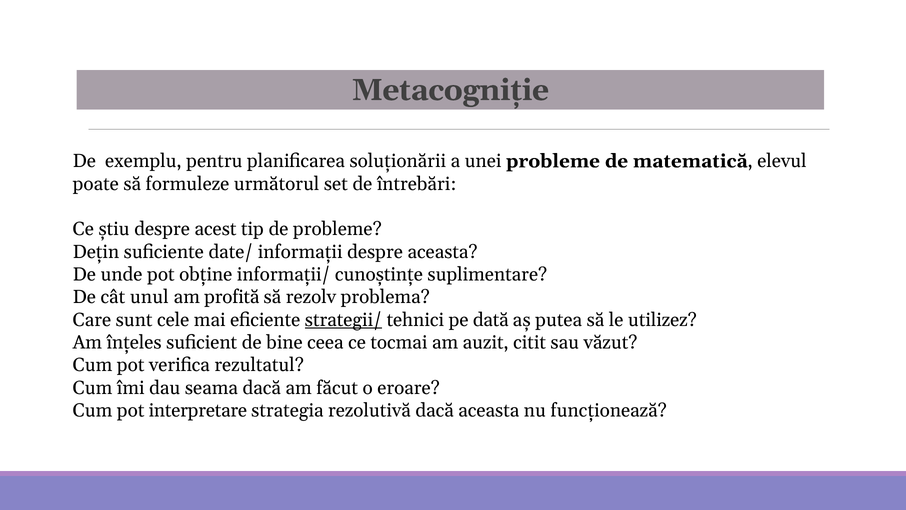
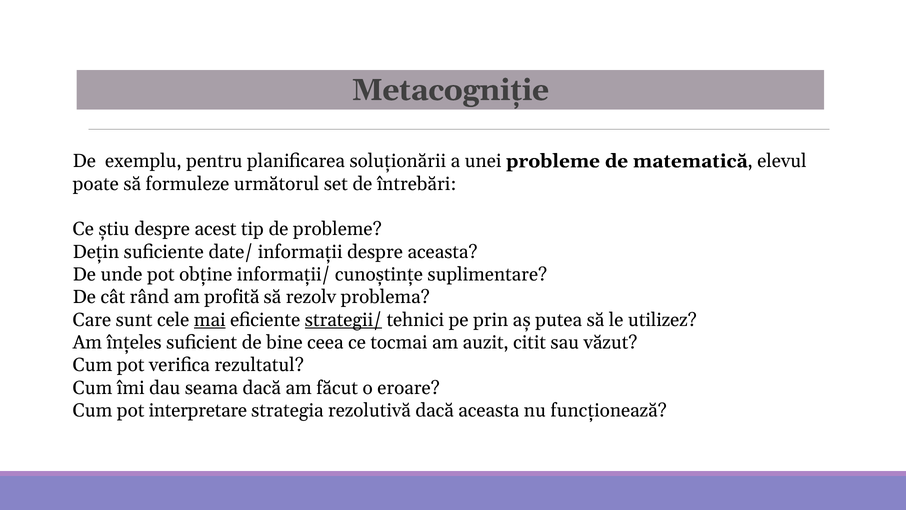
unul: unul -> rând
mai underline: none -> present
dată: dată -> prin
